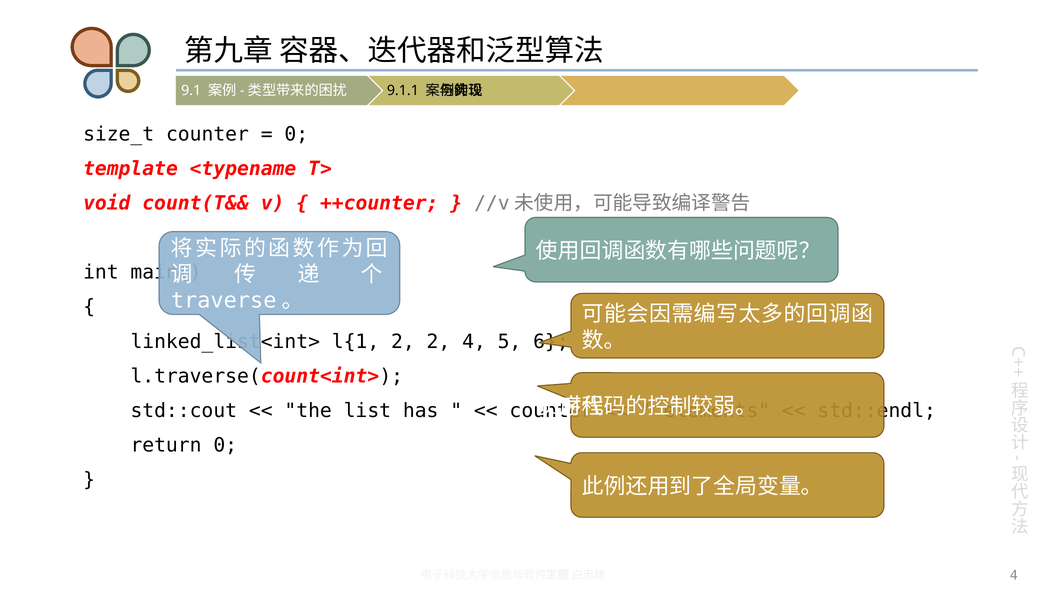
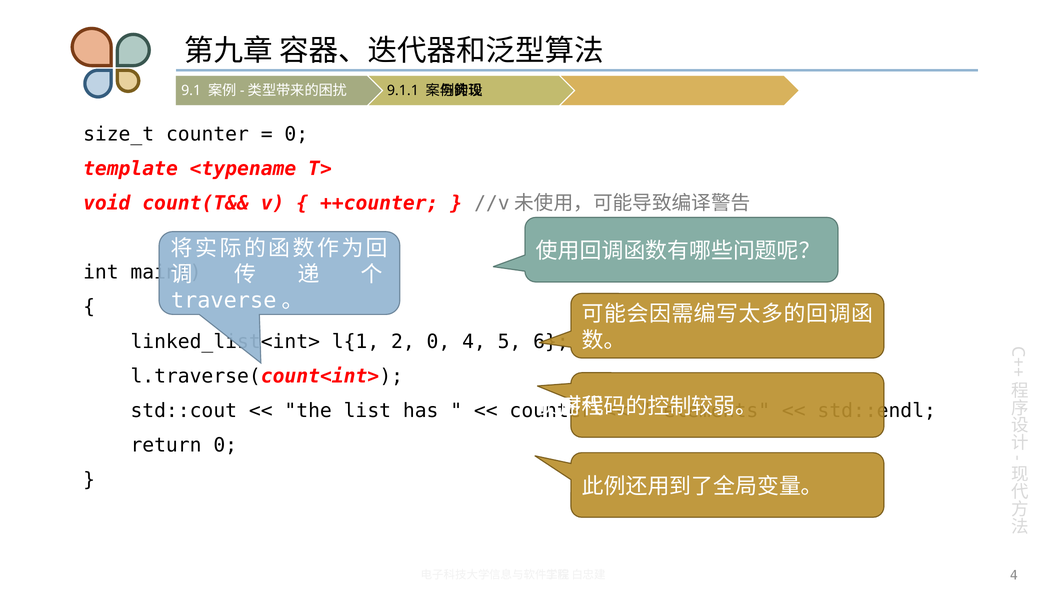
2 at (438, 342): 2 -> 0
